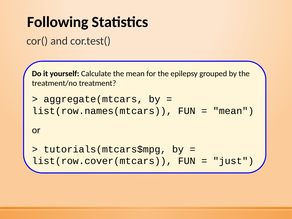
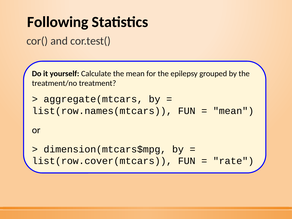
tutorials(mtcars$mpg: tutorials(mtcars$mpg -> dimension(mtcars$mpg
just: just -> rate
